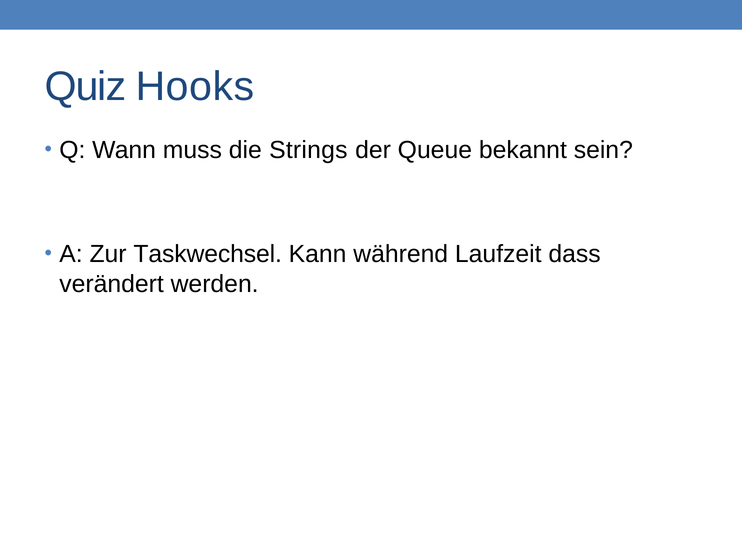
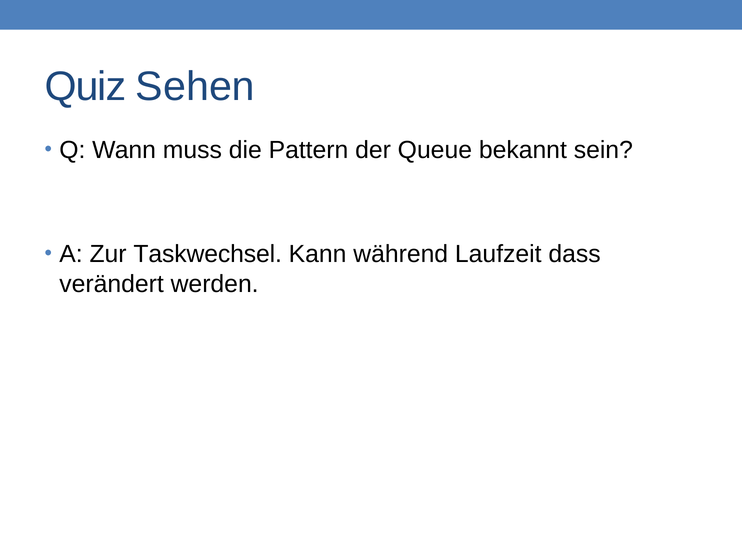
Hooks: Hooks -> Sehen
Strings: Strings -> Pattern
